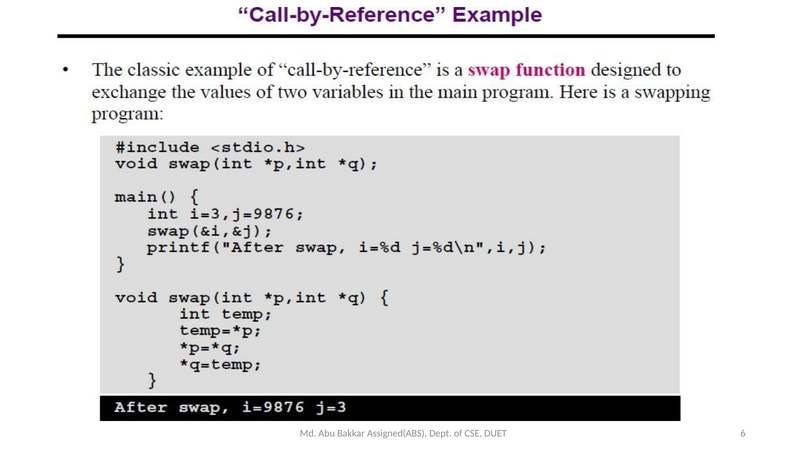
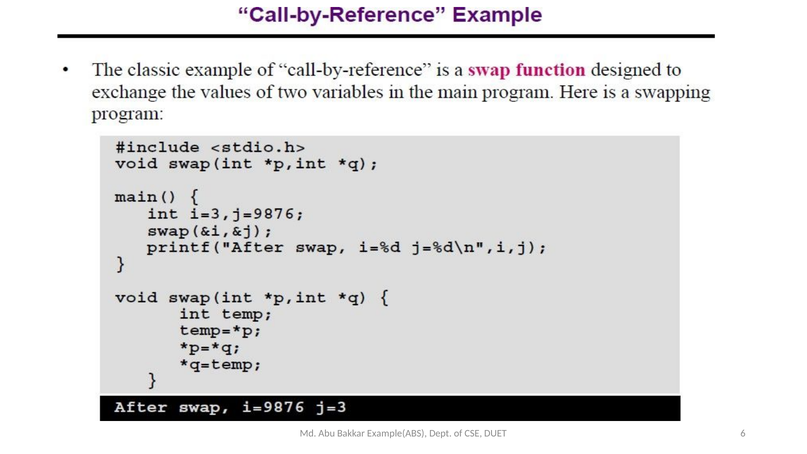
Assigned(ABS: Assigned(ABS -> Example(ABS
